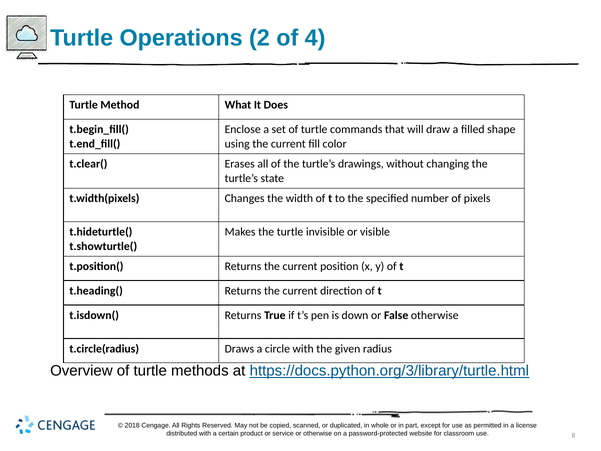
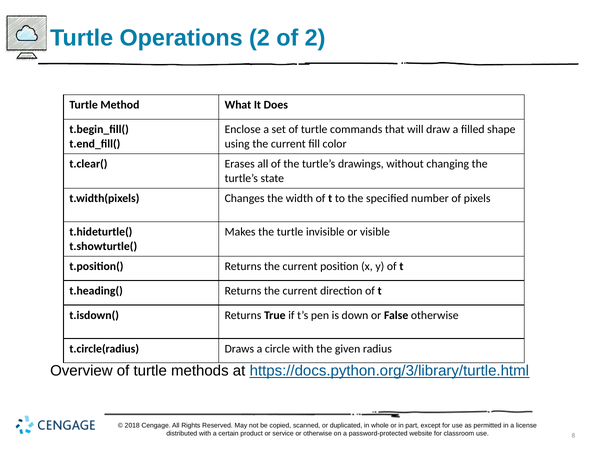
of 4: 4 -> 2
